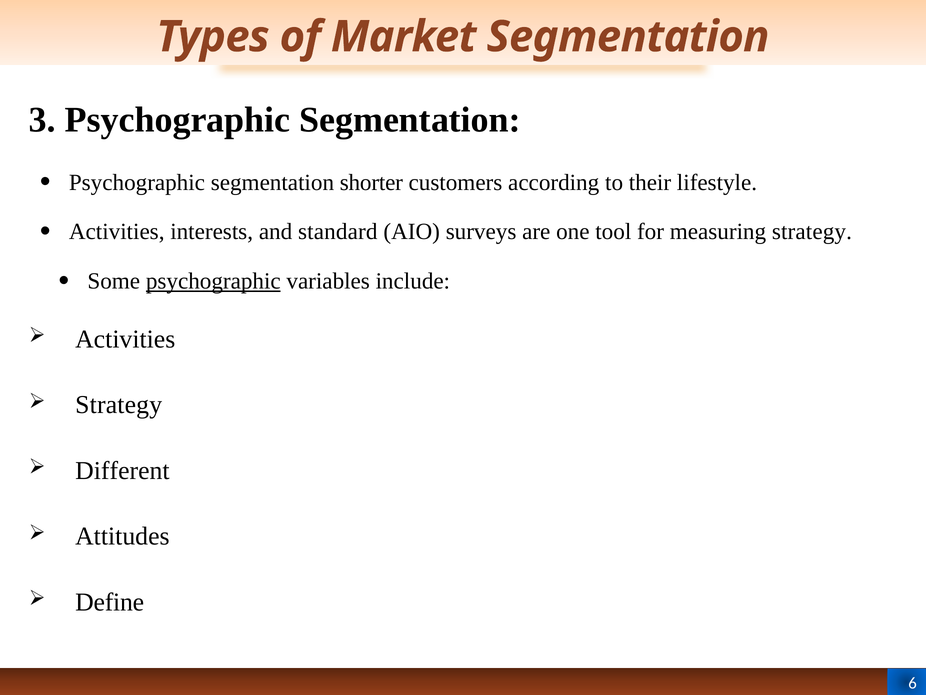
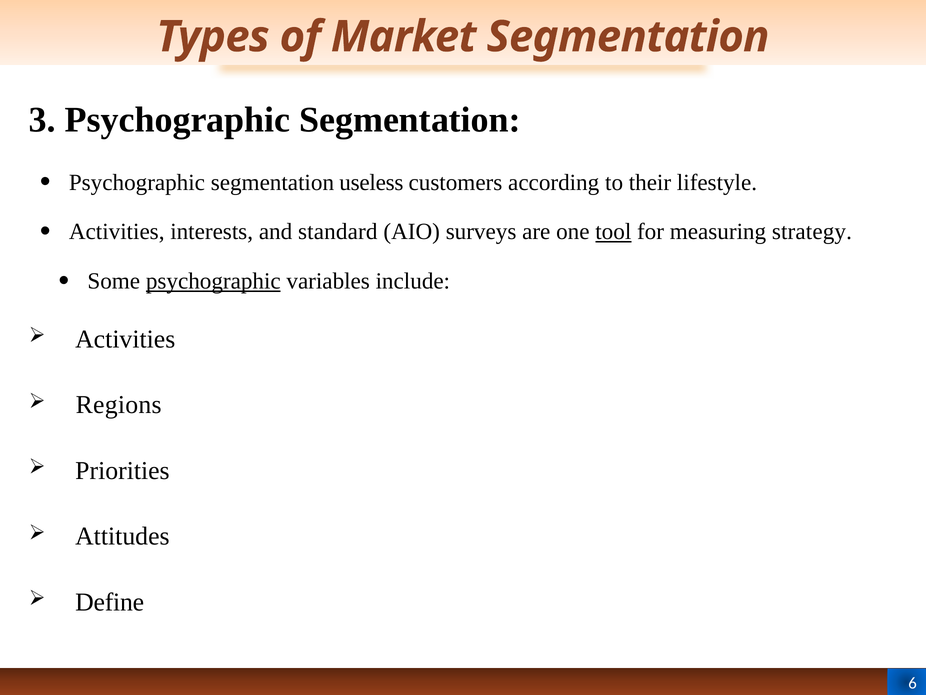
shorter: shorter -> useless
tool underline: none -> present
Strategy at (119, 405): Strategy -> Regions
Different: Different -> Priorities
